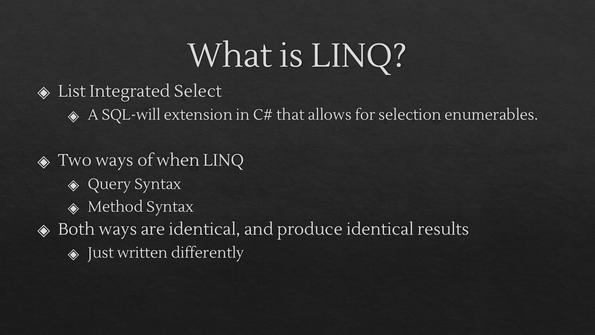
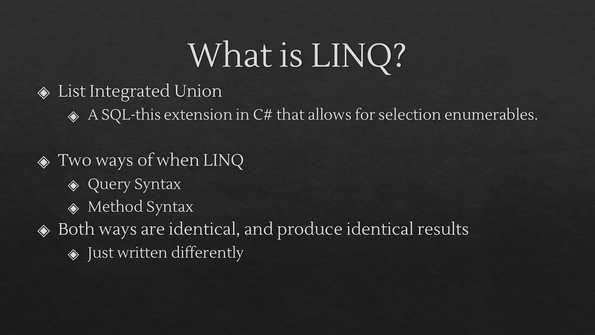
Select: Select -> Union
SQL-will: SQL-will -> SQL-this
